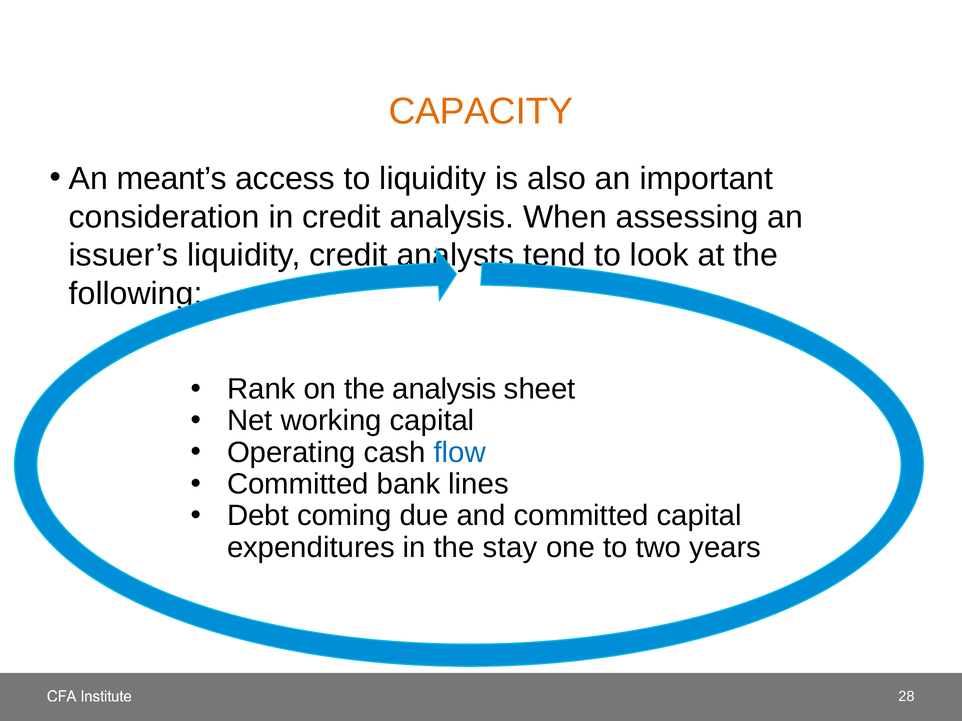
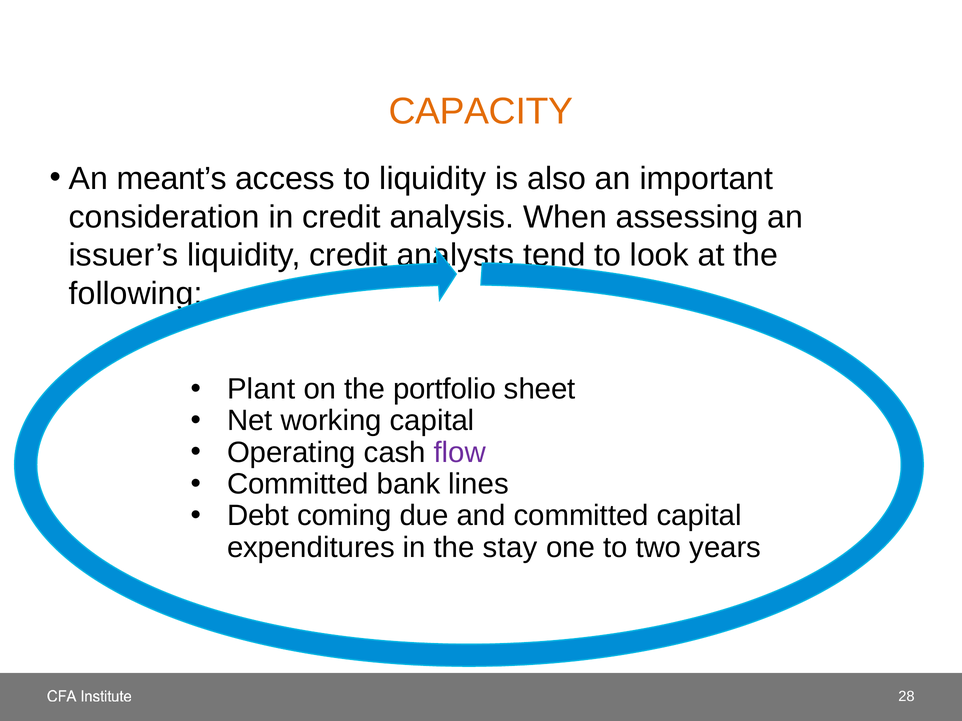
Rank: Rank -> Plant
the analysis: analysis -> portfolio
flow colour: blue -> purple
